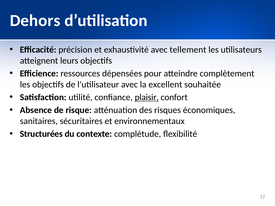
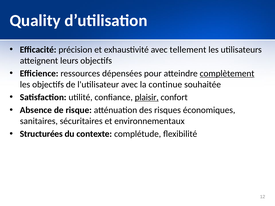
Dehors: Dehors -> Quality
complètement underline: none -> present
excellent: excellent -> continue
